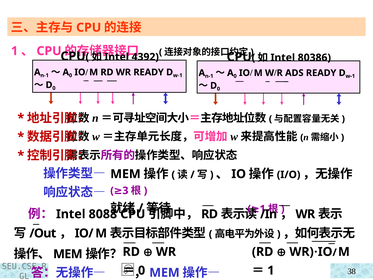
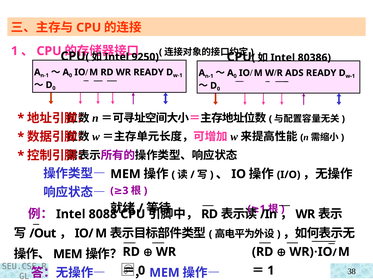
4392: 4392 -> 9250
